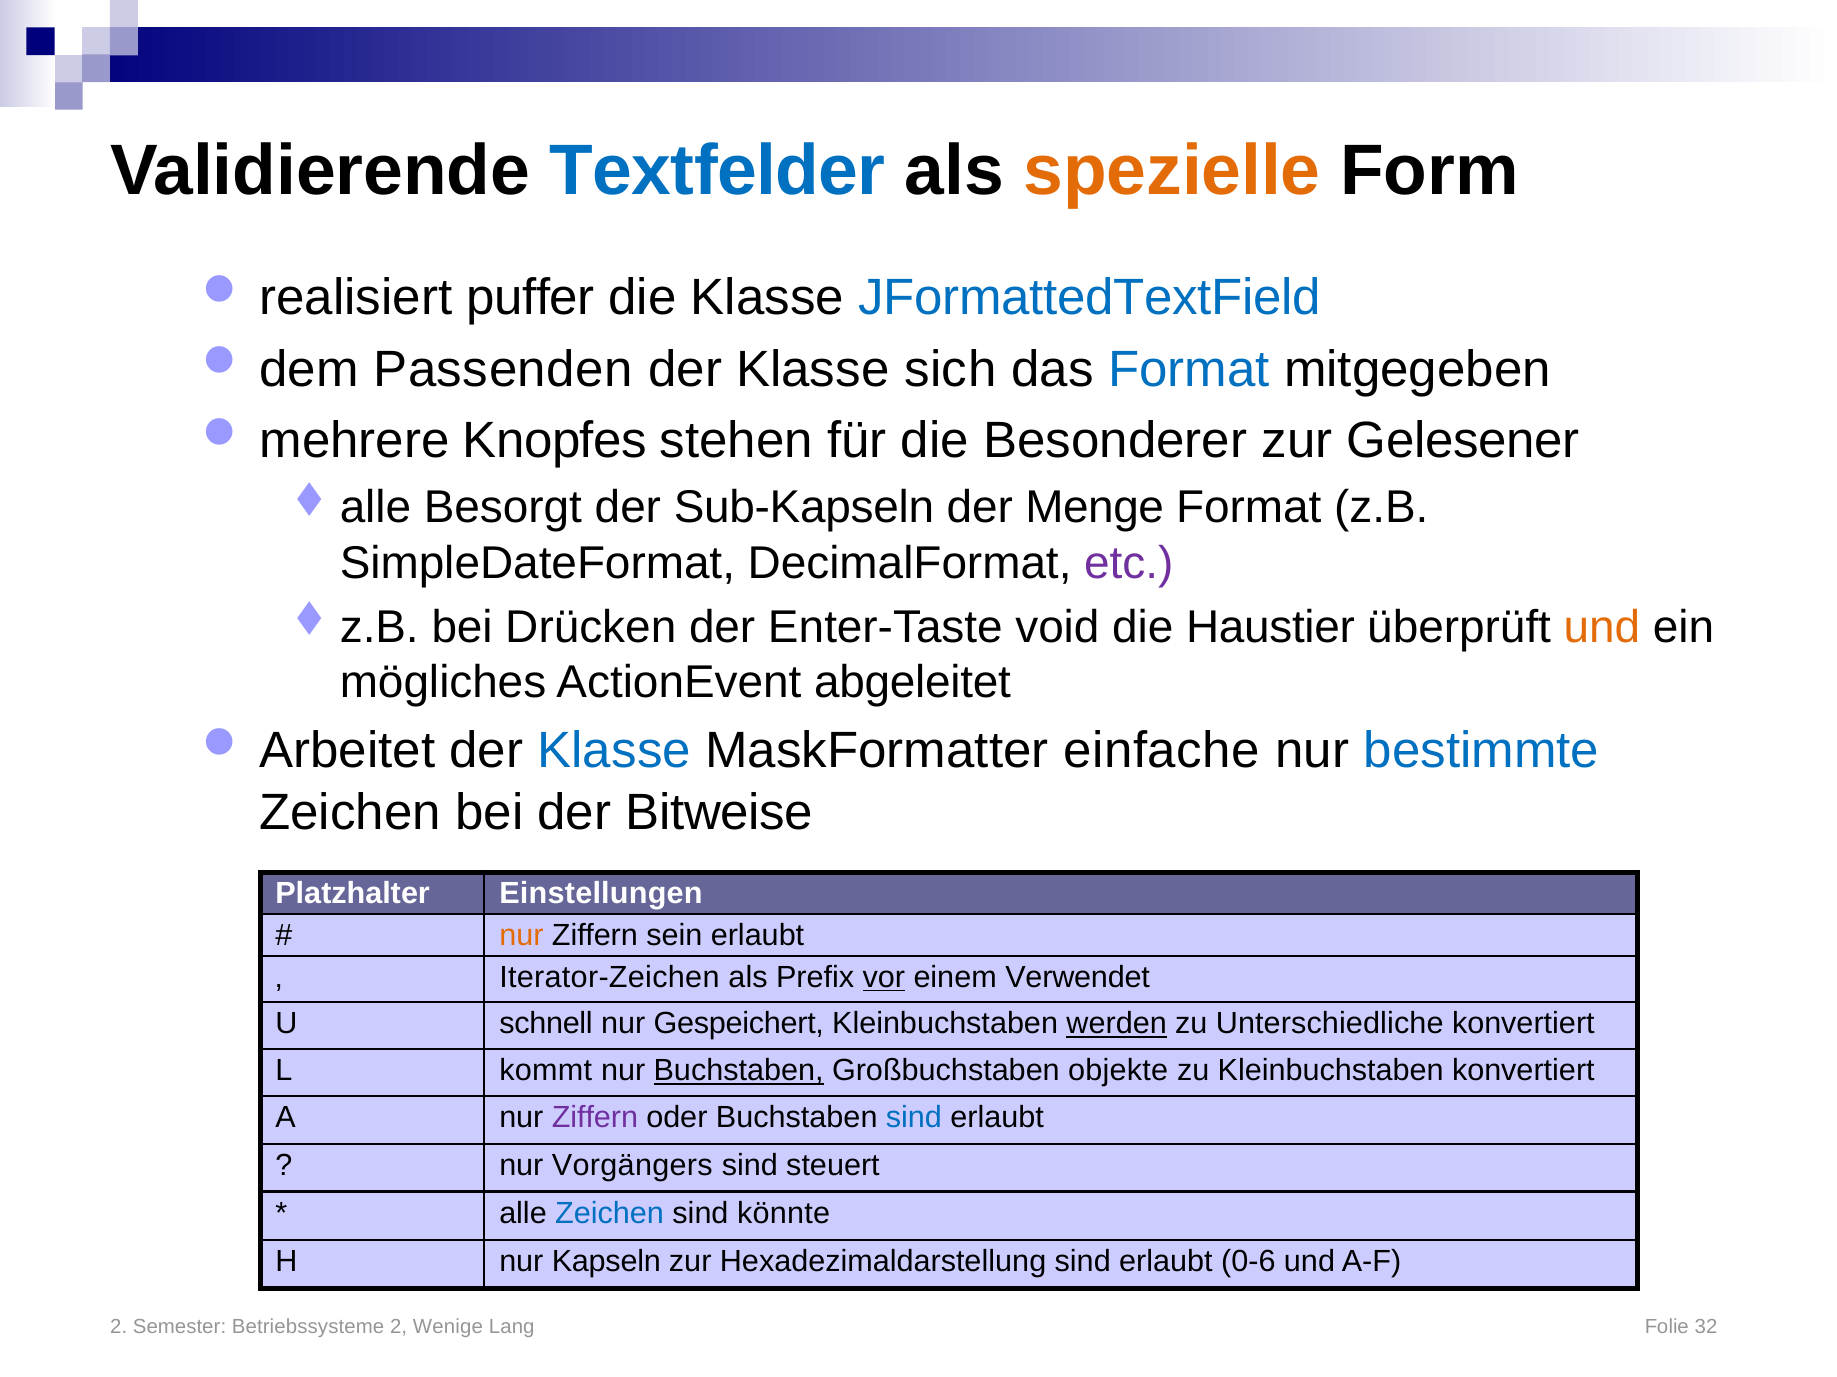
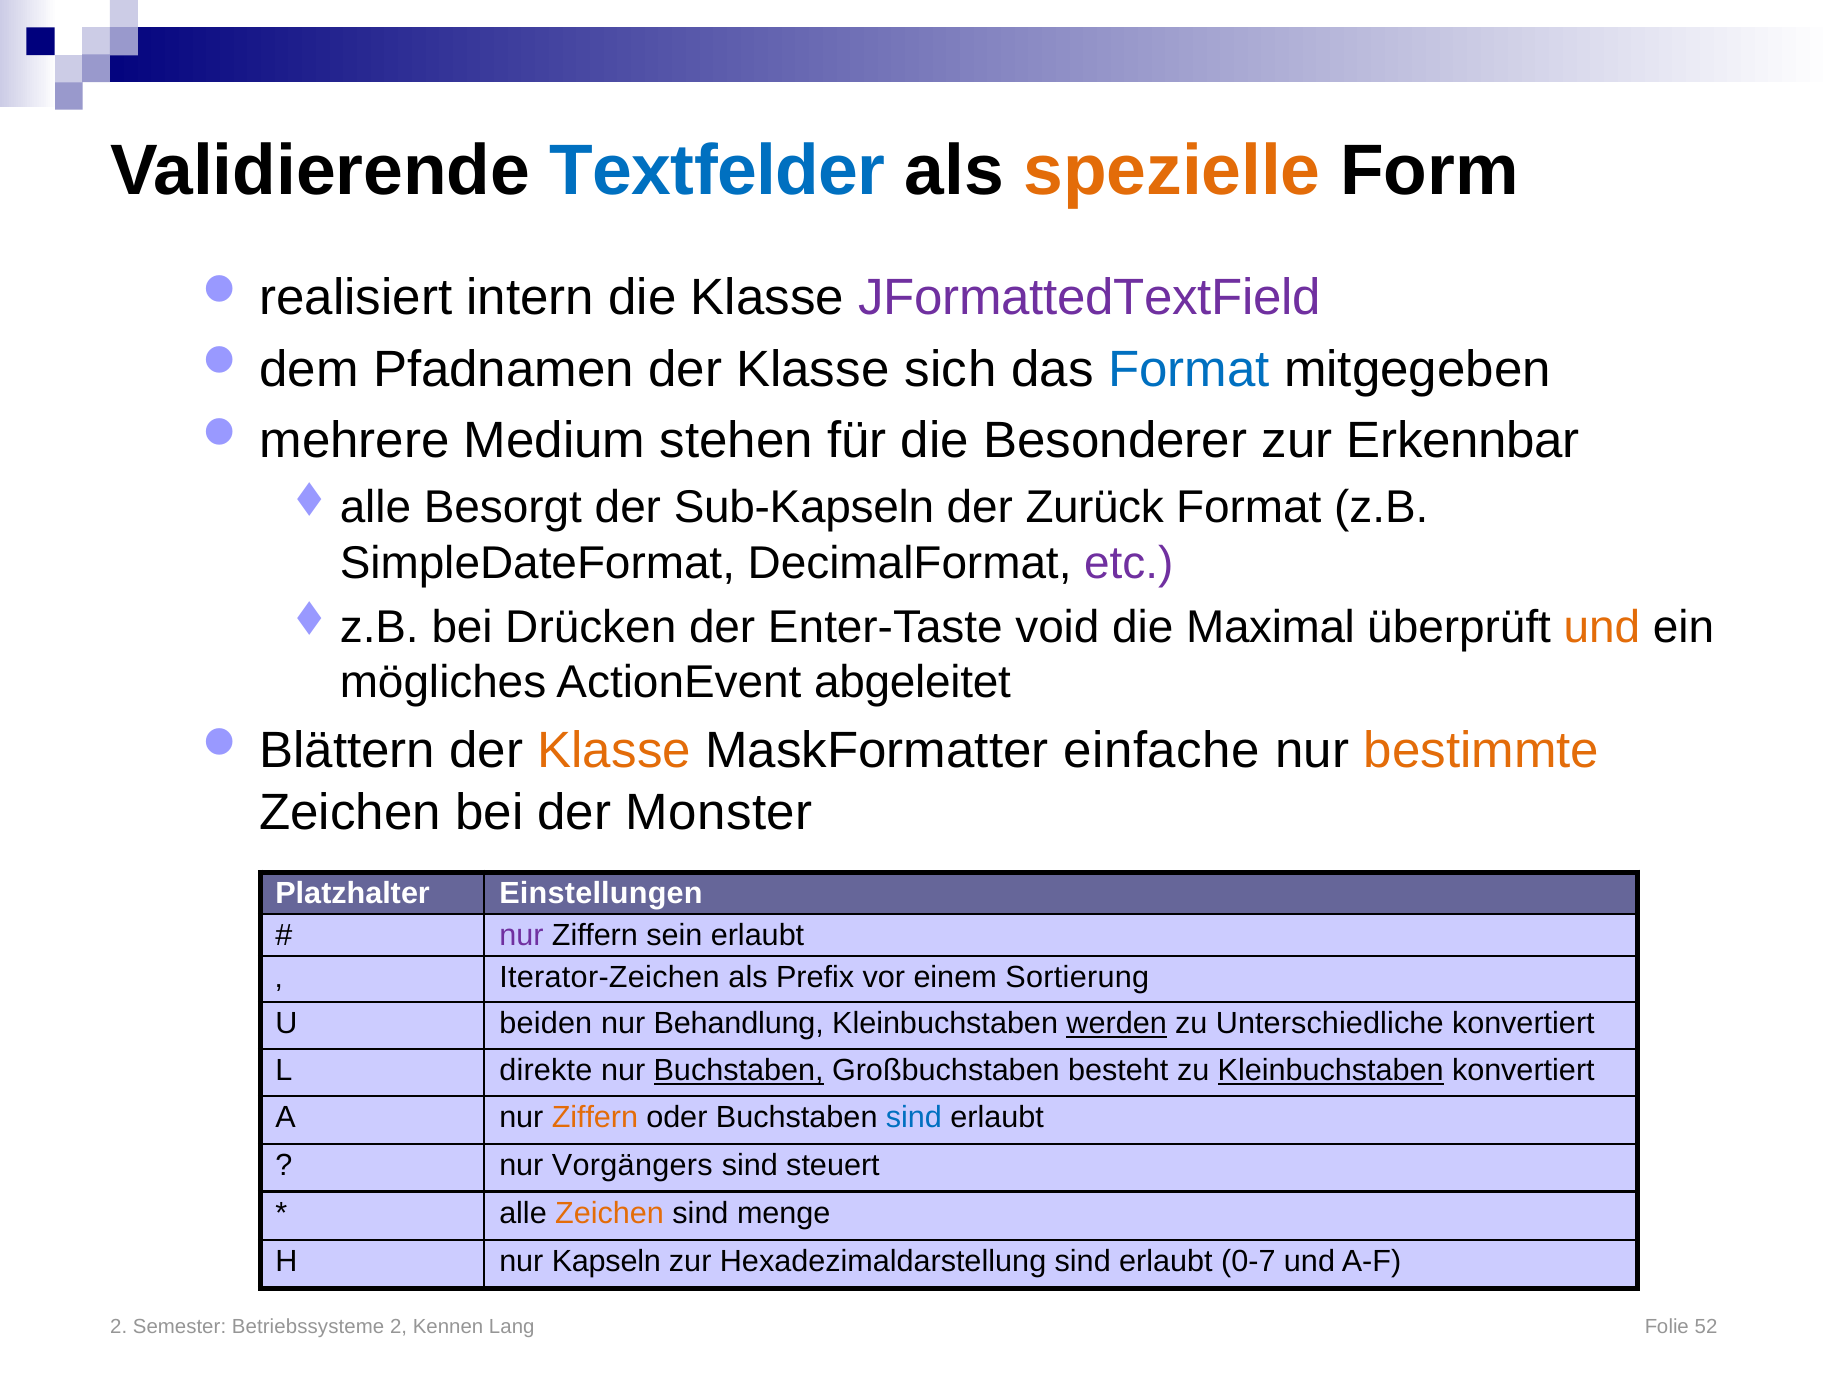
puffer: puffer -> intern
JFormattedTextField colour: blue -> purple
Passenden: Passenden -> Pfadnamen
Knopfes: Knopfes -> Medium
Gelesener: Gelesener -> Erkennbar
Menge: Menge -> Zurück
Haustier: Haustier -> Maximal
Arbeitet: Arbeitet -> Blättern
Klasse at (614, 751) colour: blue -> orange
bestimmte colour: blue -> orange
Bitweise: Bitweise -> Monster
nur at (521, 936) colour: orange -> purple
vor underline: present -> none
Verwendet: Verwendet -> Sortierung
schnell: schnell -> beiden
Gespeichert: Gespeichert -> Behandlung
kommt: kommt -> direkte
objekte: objekte -> besteht
Kleinbuchstaben at (1331, 1071) underline: none -> present
Ziffern at (595, 1118) colour: purple -> orange
Zeichen at (610, 1214) colour: blue -> orange
könnte: könnte -> menge
0-6: 0-6 -> 0-7
Wenige: Wenige -> Kennen
32: 32 -> 52
